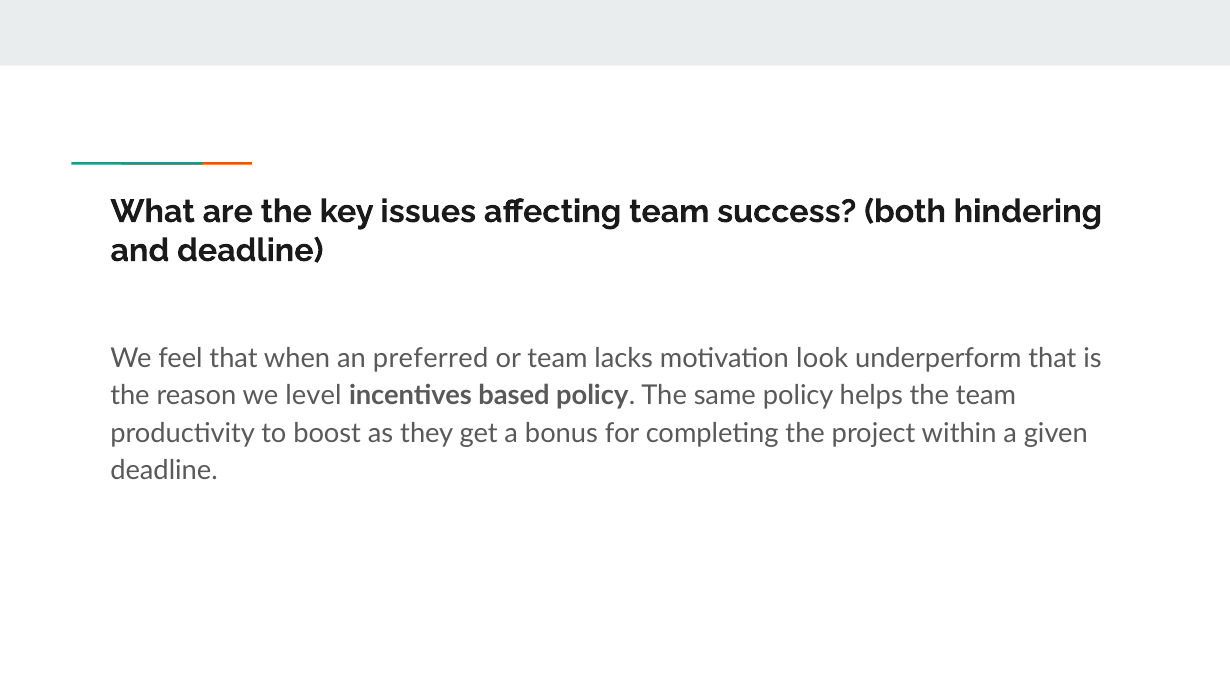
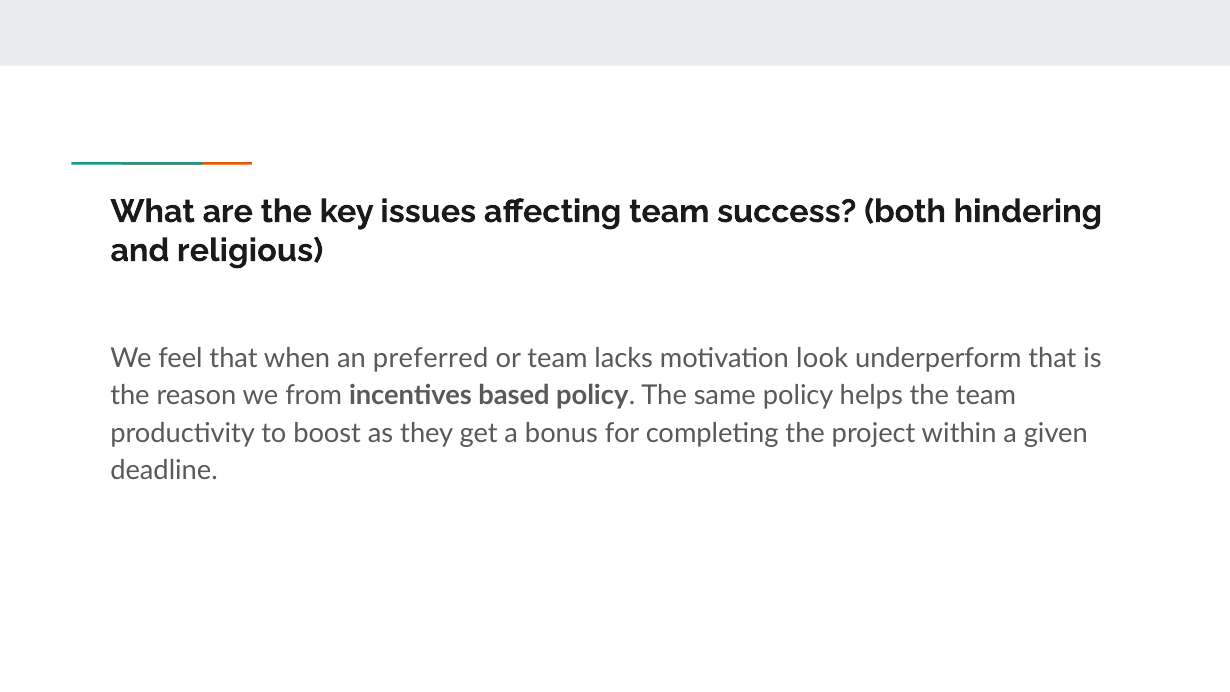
and deadline: deadline -> religious
level: level -> from
